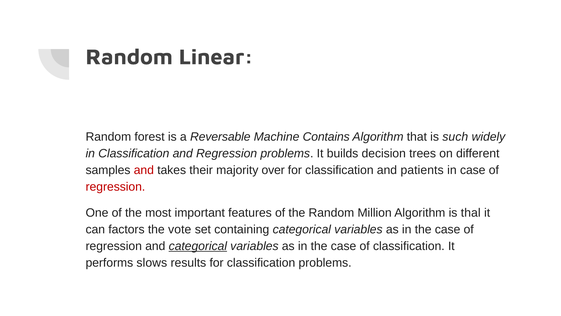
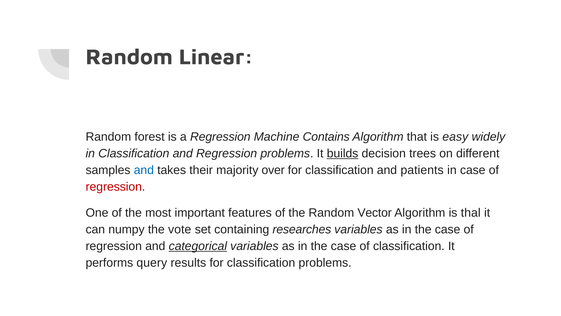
a Reversable: Reversable -> Regression
such: such -> easy
builds underline: none -> present
and at (144, 170) colour: red -> blue
Million: Million -> Vector
factors: factors -> numpy
containing categorical: categorical -> researches
slows: slows -> query
